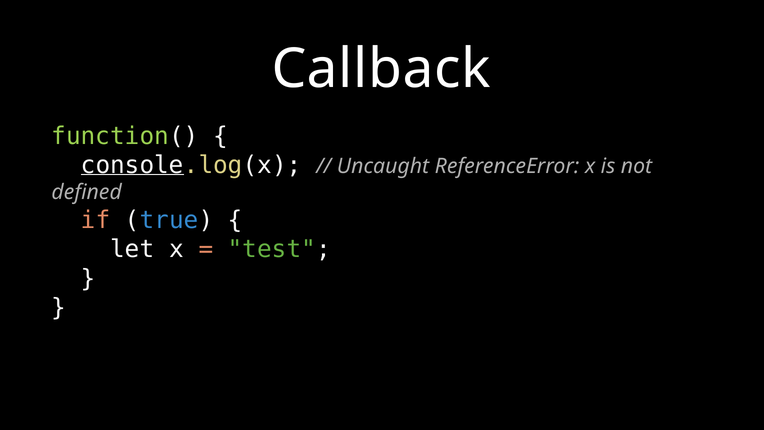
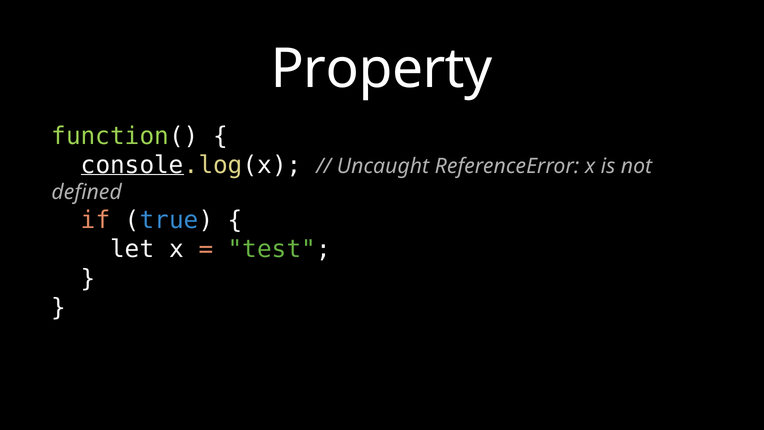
Callback: Callback -> Property
